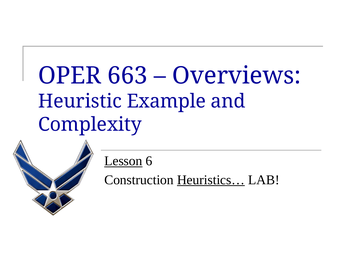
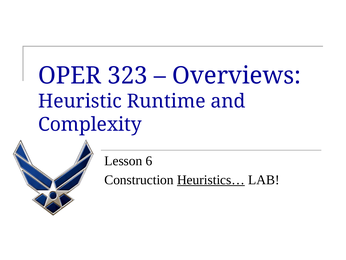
663: 663 -> 323
Example: Example -> Runtime
Lesson underline: present -> none
